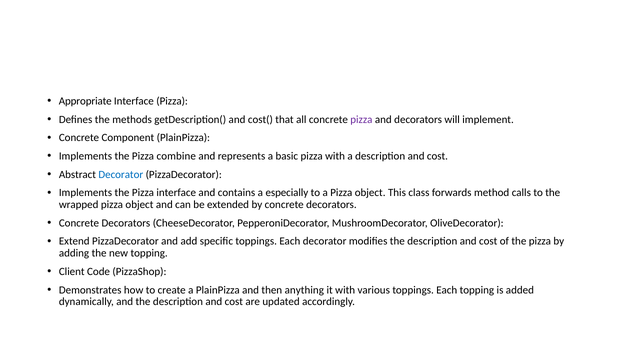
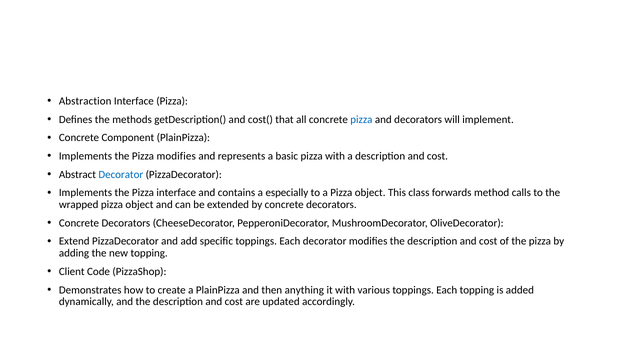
Appropriate: Appropriate -> Abstraction
pizza at (361, 119) colour: purple -> blue
Pizza combine: combine -> modifies
